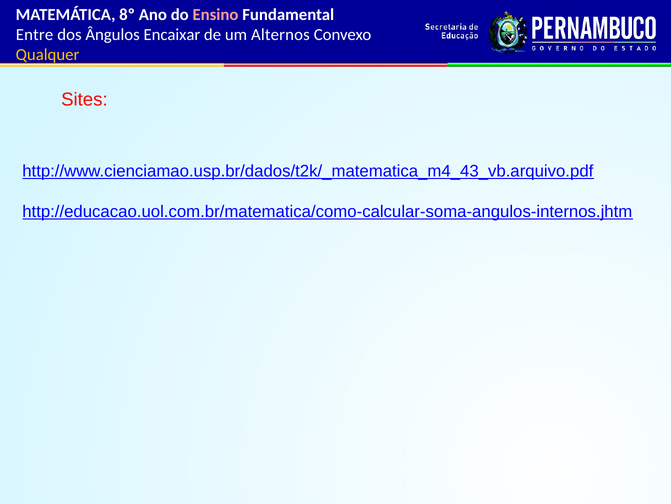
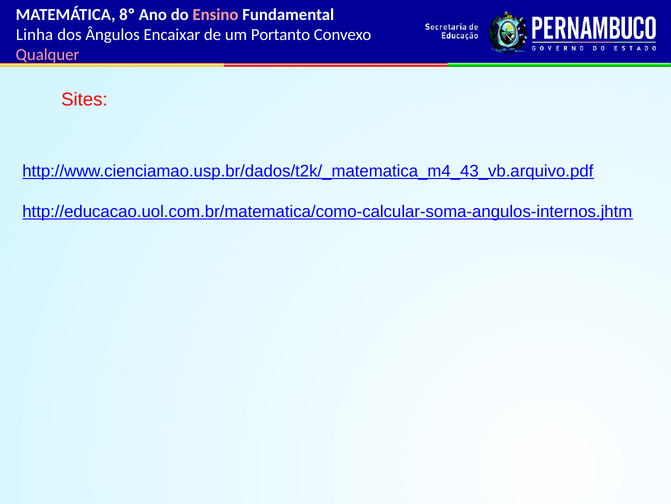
Entre: Entre -> Linha
Alternos: Alternos -> Portanto
Qualquer colour: yellow -> pink
